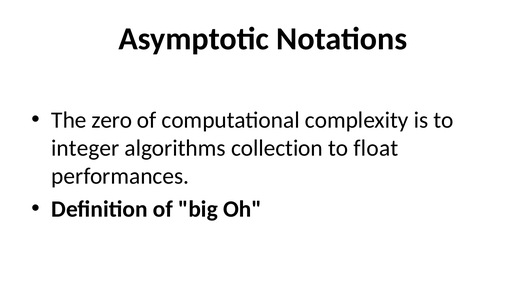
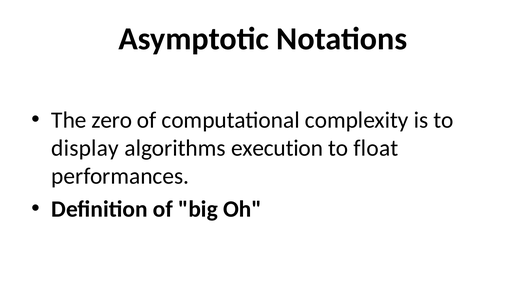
integer: integer -> display
collection: collection -> execution
